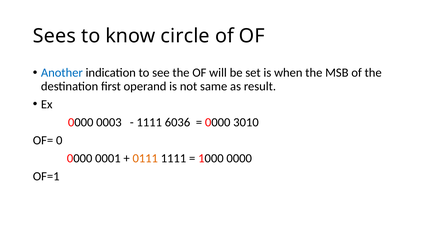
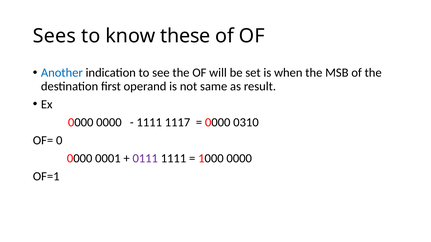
circle: circle -> these
0000 0003: 0003 -> 0000
6036: 6036 -> 1117
3010: 3010 -> 0310
0111 colour: orange -> purple
